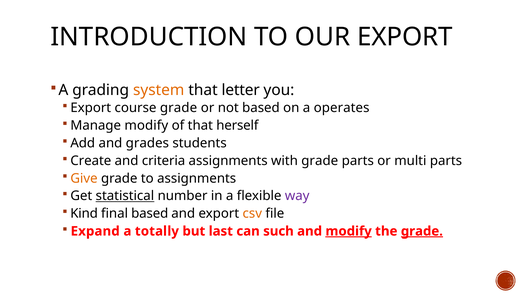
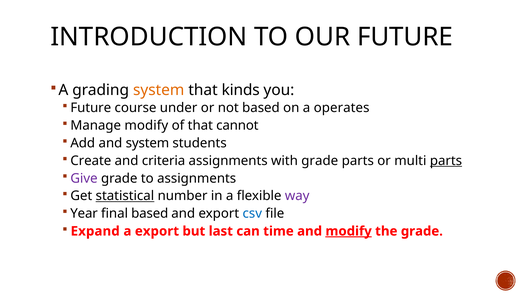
OUR EXPORT: EXPORT -> FUTURE
letter: letter -> kinds
Export at (91, 108): Export -> Future
course grade: grade -> under
herself: herself -> cannot
and grades: grades -> system
parts at (446, 161) underline: none -> present
Give colour: orange -> purple
Kind: Kind -> Year
csv colour: orange -> blue
a totally: totally -> export
such: such -> time
grade at (422, 231) underline: present -> none
